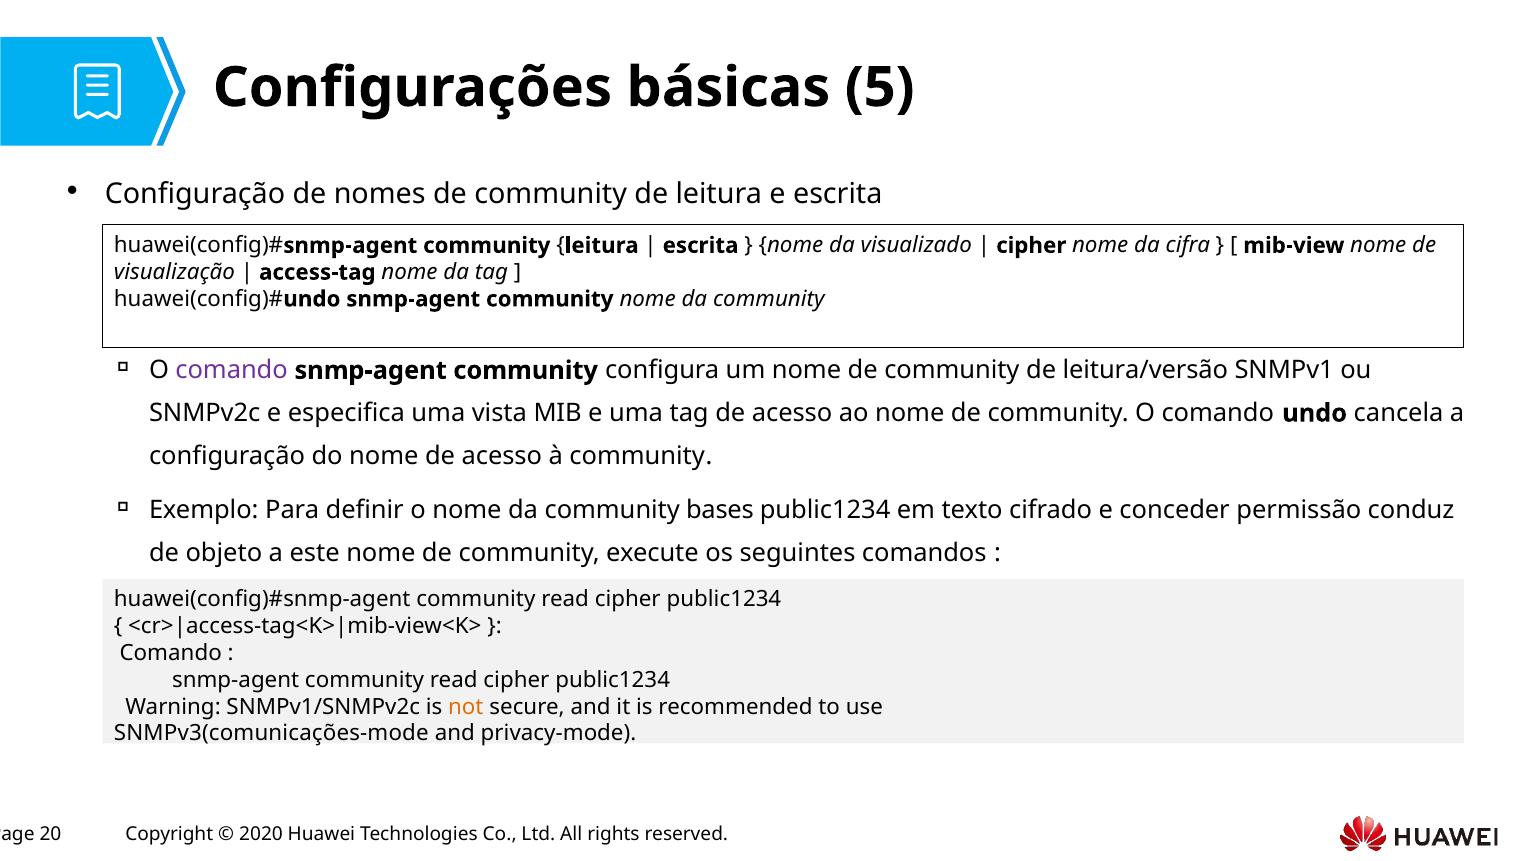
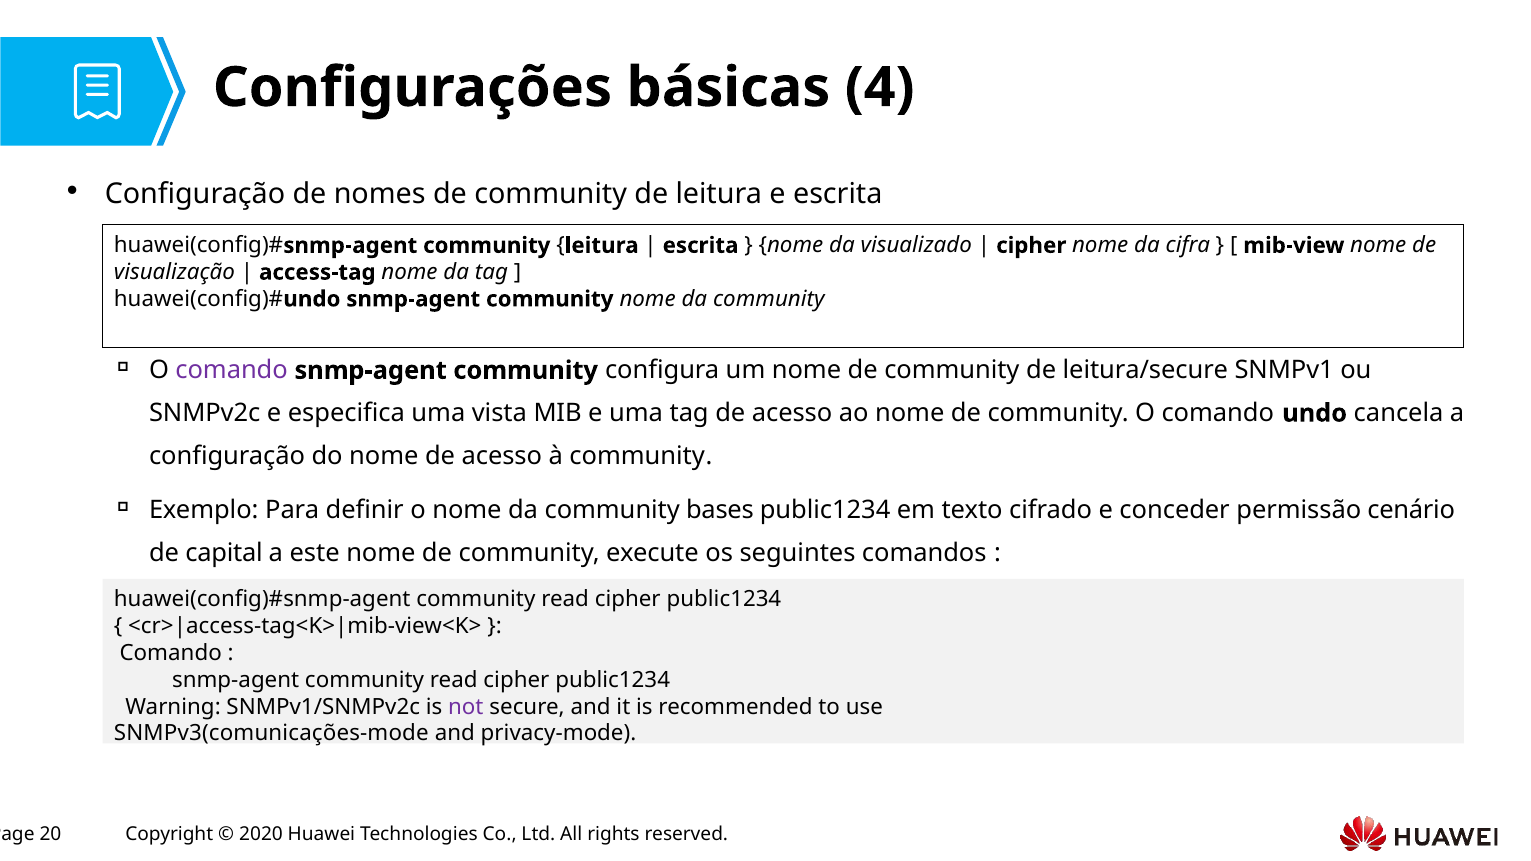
5: 5 -> 4
leitura/versão: leitura/versão -> leitura/secure
conduz: conduz -> cenário
objeto: objeto -> capital
not colour: orange -> purple
